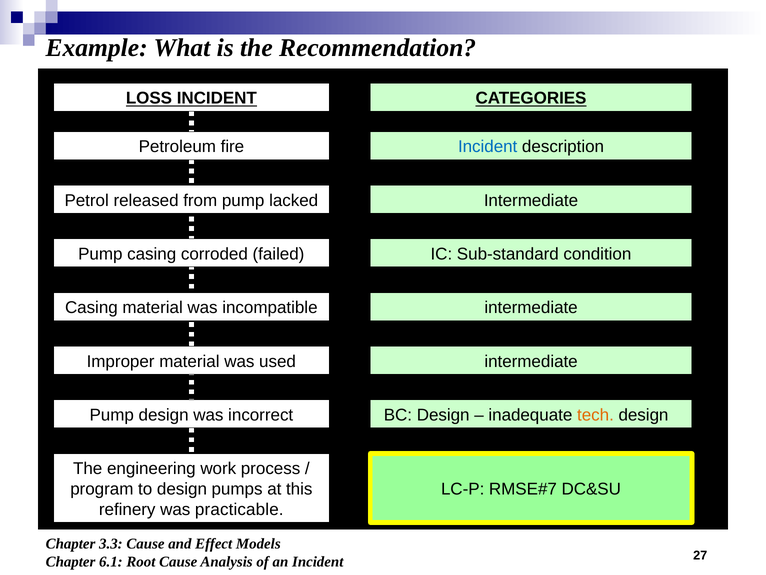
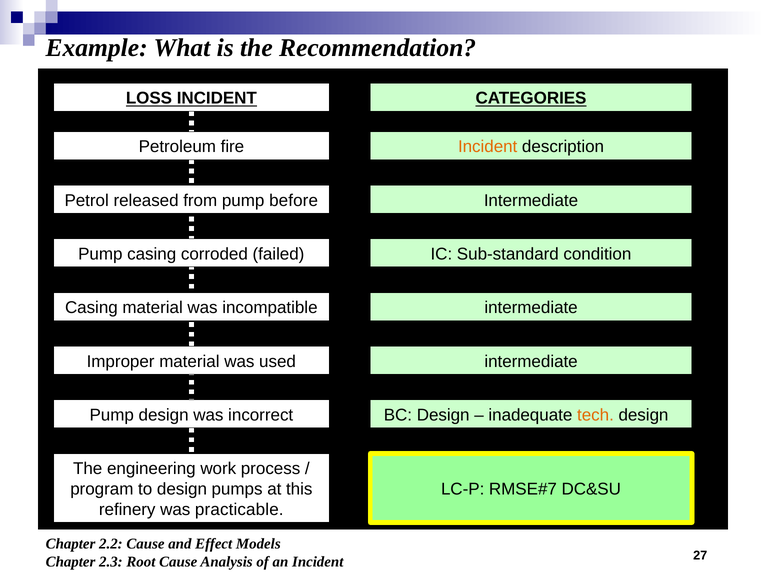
Incident at (488, 147) colour: blue -> orange
lacked: lacked -> before
3.3: 3.3 -> 2.2
6.1: 6.1 -> 2.3
